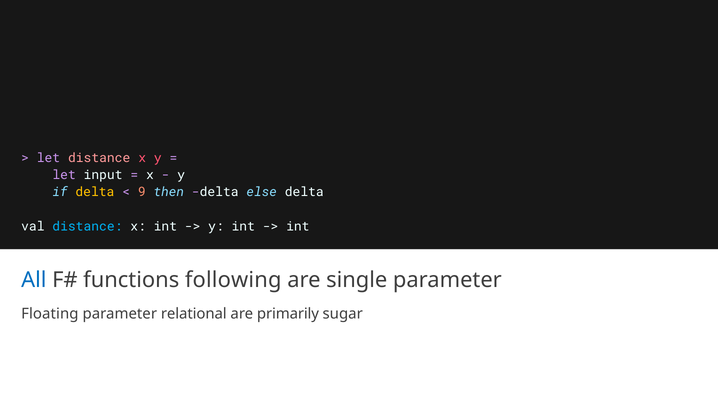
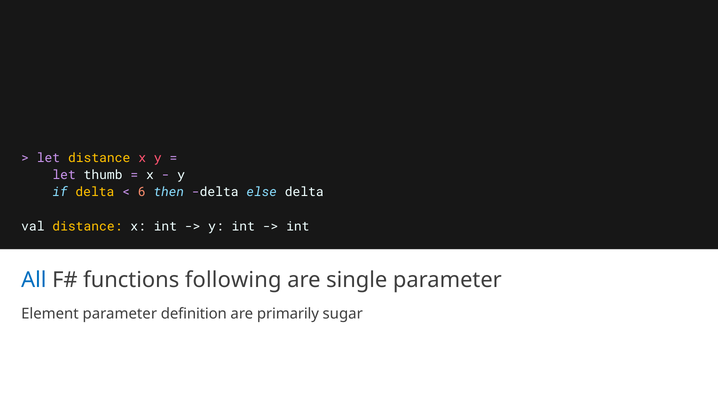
distance at (99, 158) colour: pink -> yellow
input: input -> thumb
9: 9 -> 6
distance at (87, 226) colour: light blue -> yellow
Floating: Floating -> Element
relational: relational -> definition
